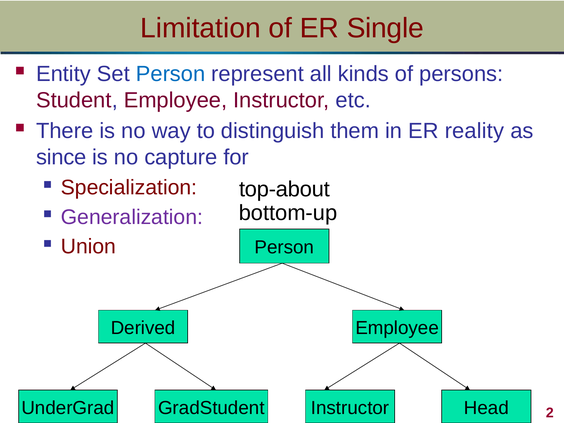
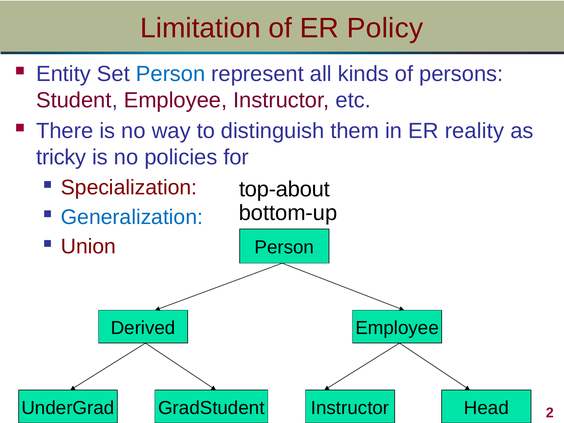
Single: Single -> Policy
since: since -> tricky
capture: capture -> policies
Generalization colour: purple -> blue
